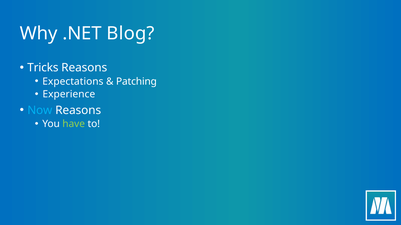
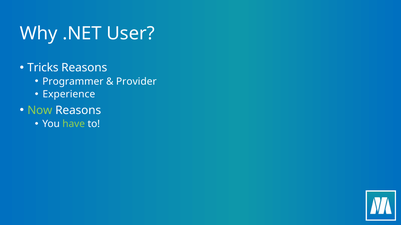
Blog: Blog -> User
Expectations: Expectations -> Programmer
Patching: Patching -> Provider
Now colour: light blue -> light green
